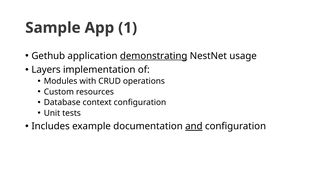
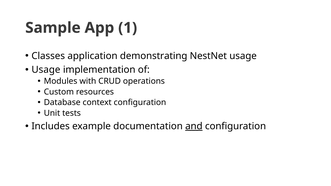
Gethub: Gethub -> Classes
demonstrating underline: present -> none
Layers at (46, 70): Layers -> Usage
